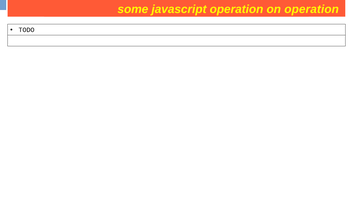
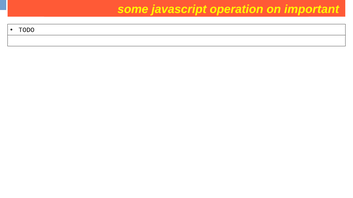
operation at (312, 9): operation -> important
